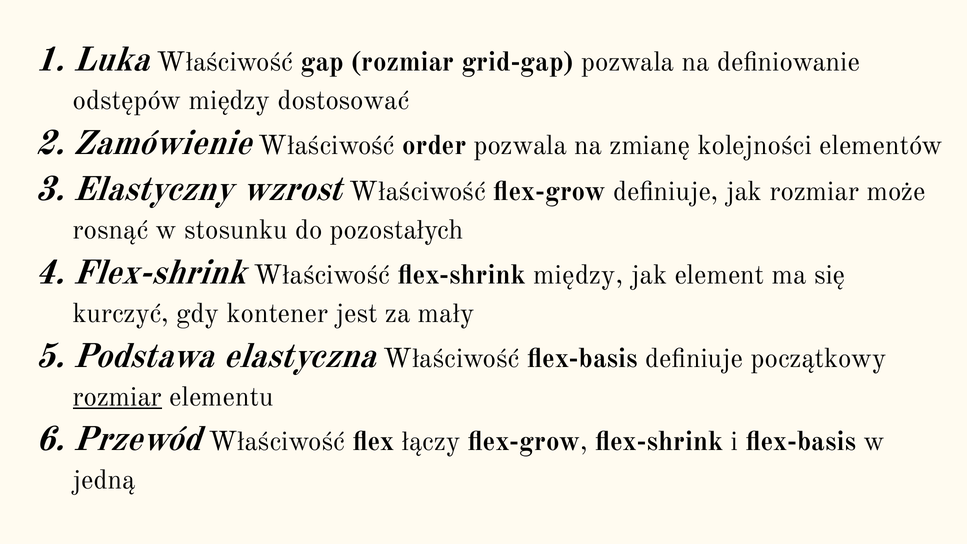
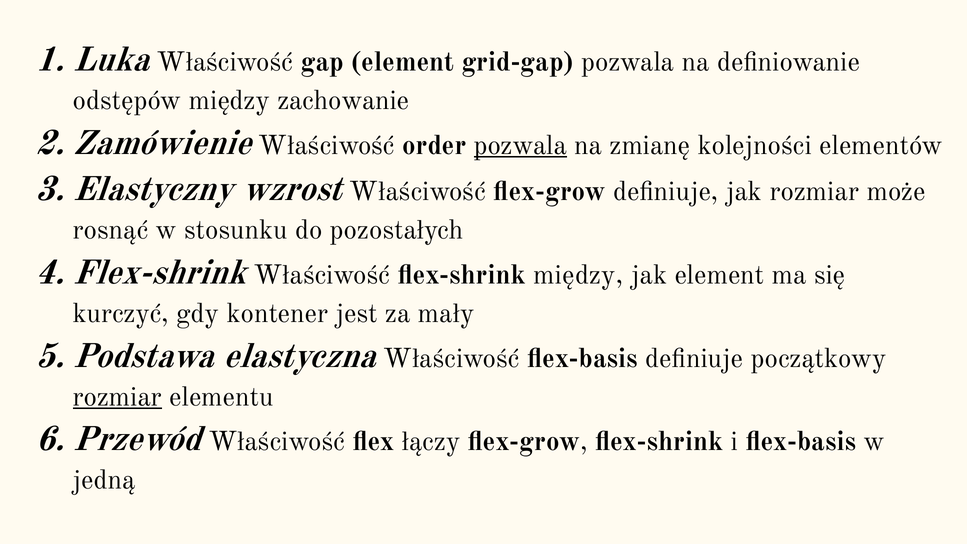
gap rozmiar: rozmiar -> element
dostosować: dostosować -> zachowanie
pozwala at (520, 145) underline: none -> present
